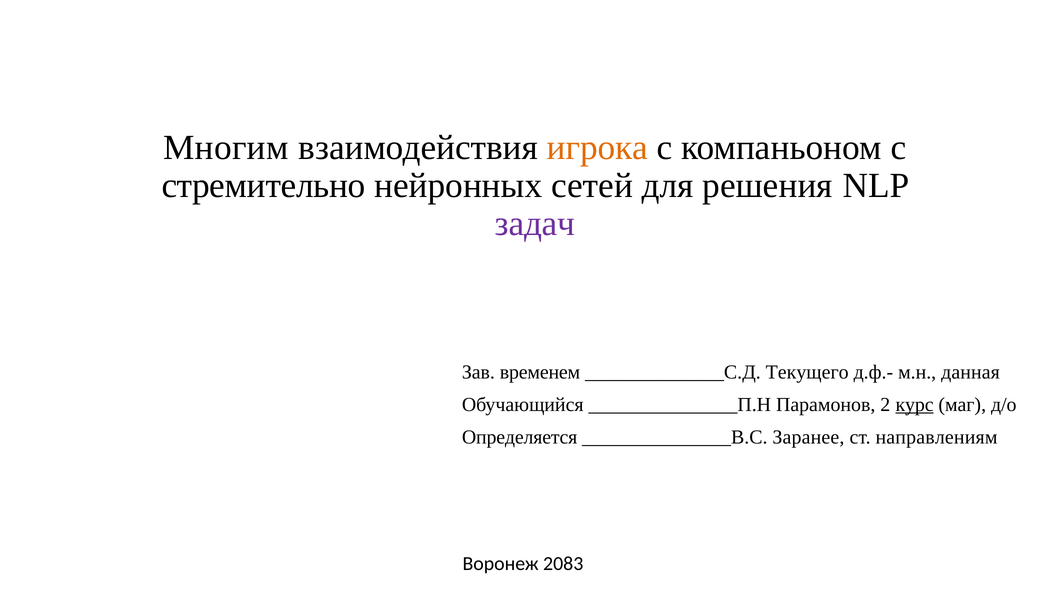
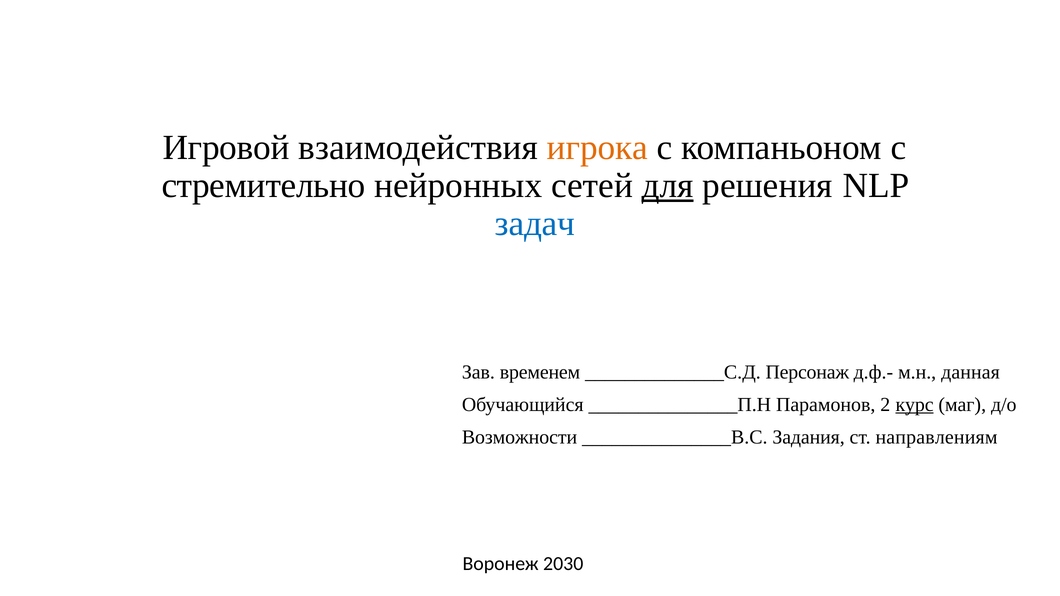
Многим: Многим -> Игровой
для underline: none -> present
задач colour: purple -> blue
Текущего: Текущего -> Персонаж
Определяется: Определяется -> Возможности
Заранее: Заранее -> Задания
2083: 2083 -> 2030
